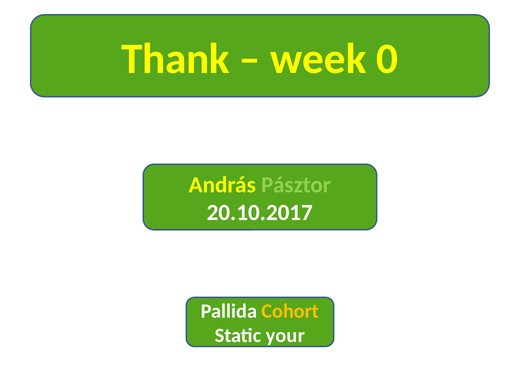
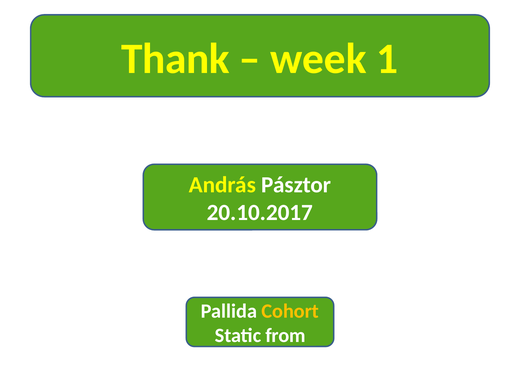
0: 0 -> 1
Pásztor colour: light green -> white
your: your -> from
